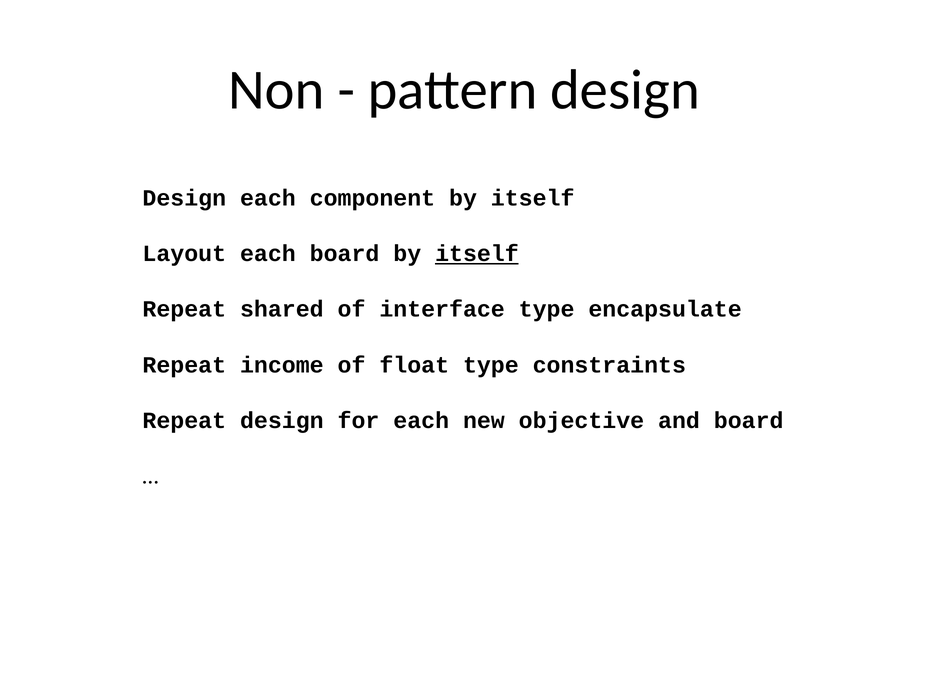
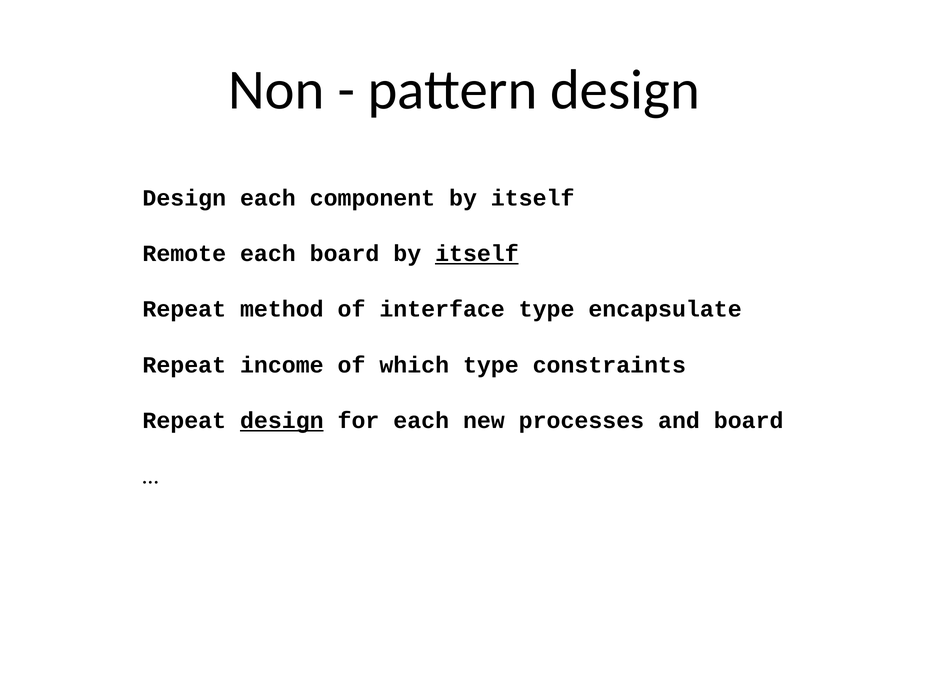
Layout: Layout -> Remote
shared: shared -> method
float: float -> which
design at (282, 421) underline: none -> present
objective: objective -> processes
